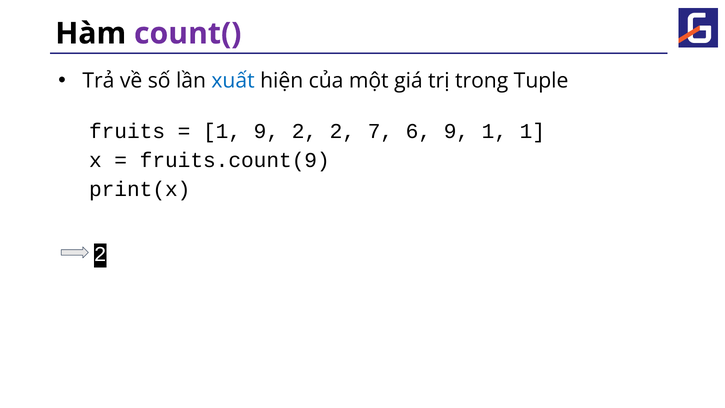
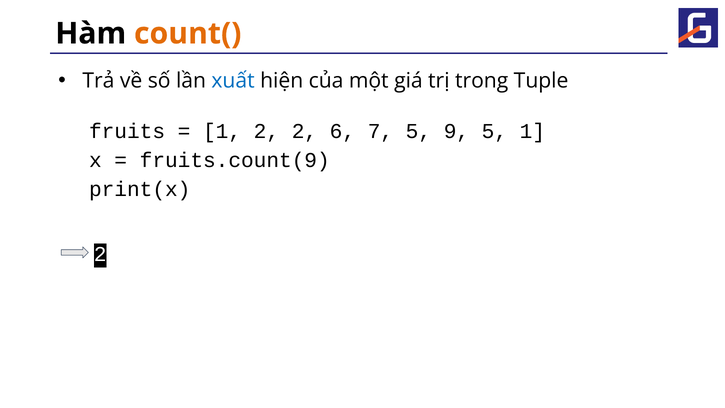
count( colour: purple -> orange
1 9: 9 -> 2
2 2: 2 -> 6
7 6: 6 -> 5
9 1: 1 -> 5
